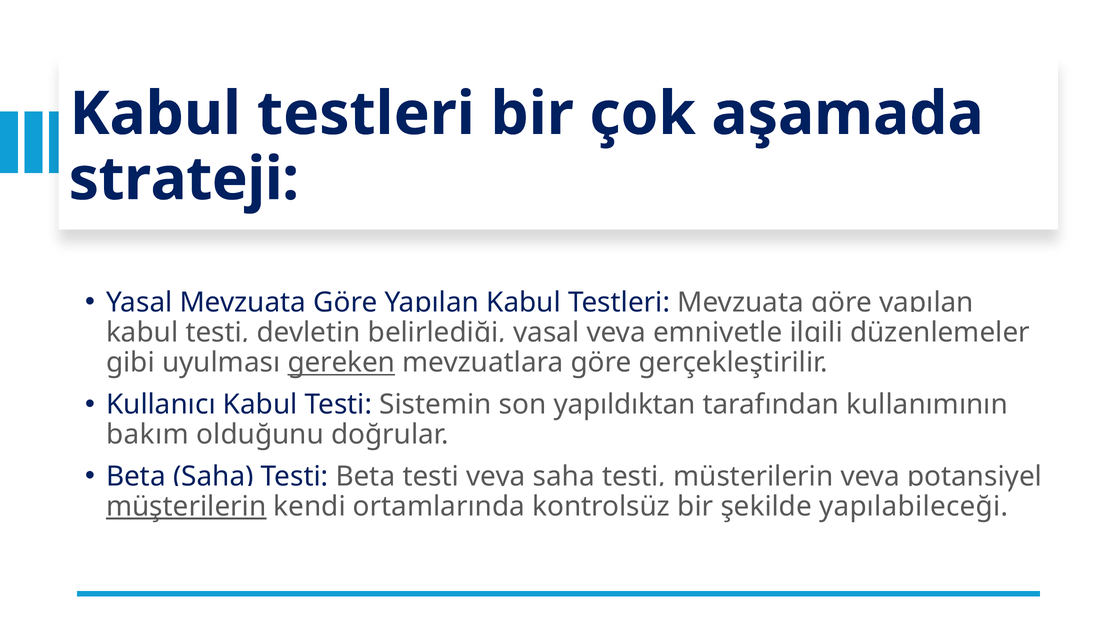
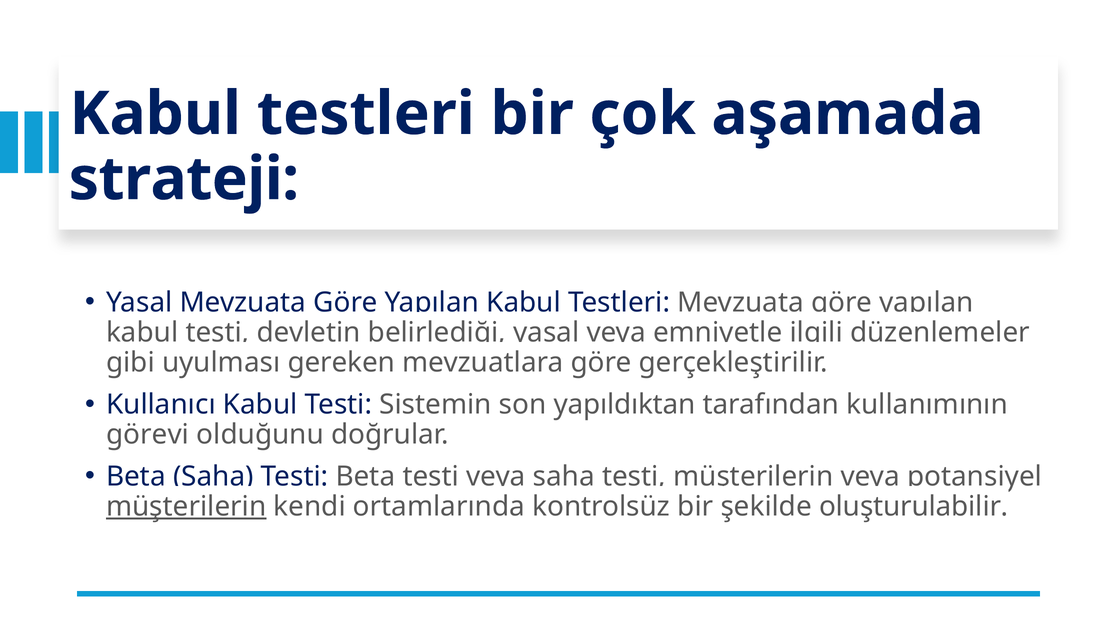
gereken underline: present -> none
bakım: bakım -> görevi
yapılabileceği: yapılabileceği -> oluşturulabilir
